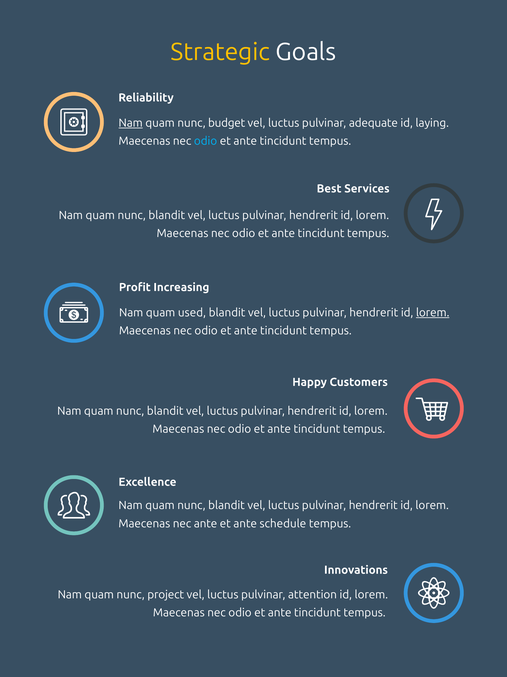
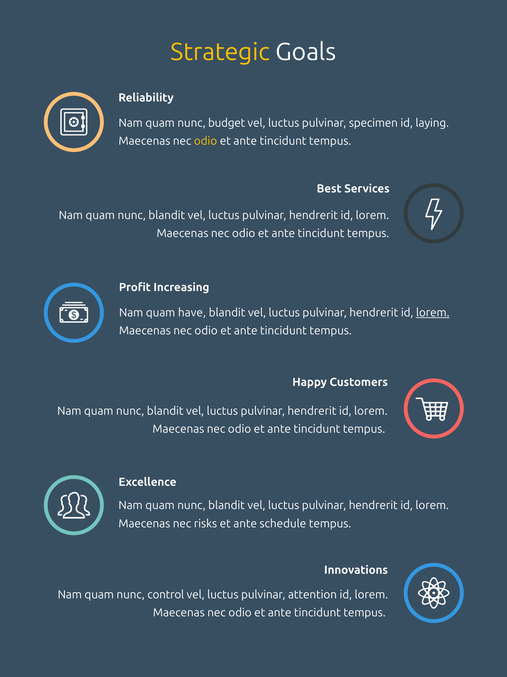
Nam at (131, 123) underline: present -> none
adequate: adequate -> specimen
odio at (206, 141) colour: light blue -> yellow
used: used -> have
nec ante: ante -> risks
project: project -> control
